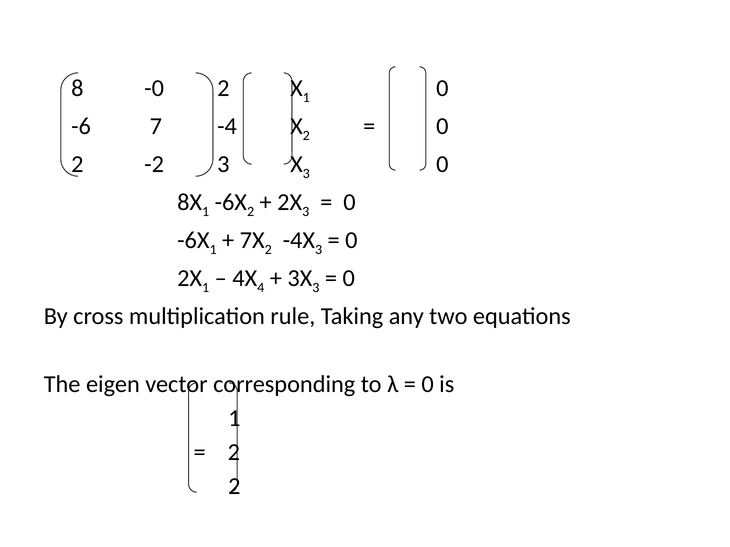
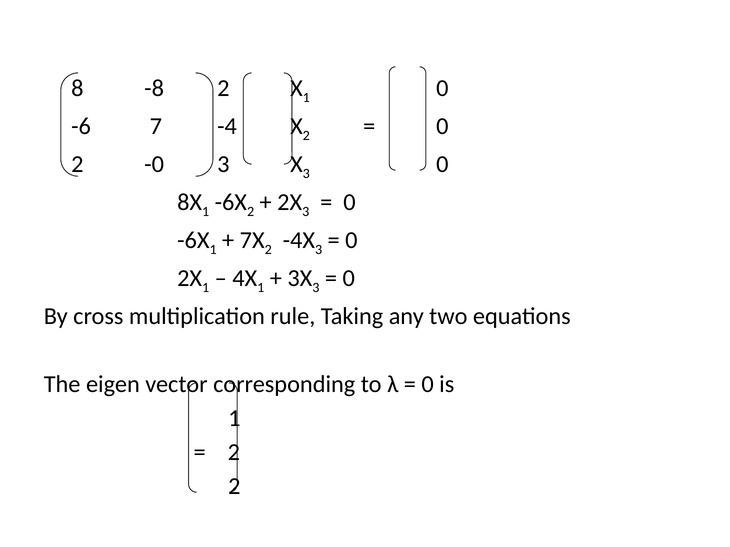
-0: -0 -> -8
-2: -2 -> -0
4 at (261, 288): 4 -> 1
